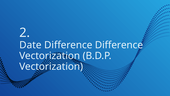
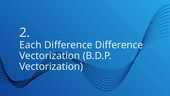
Date: Date -> Each
